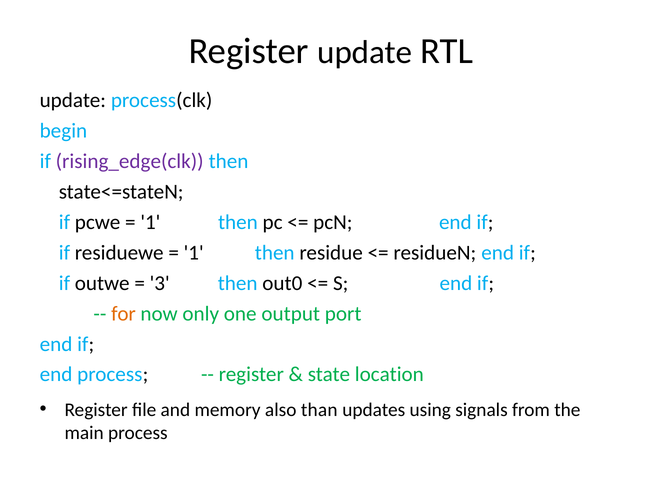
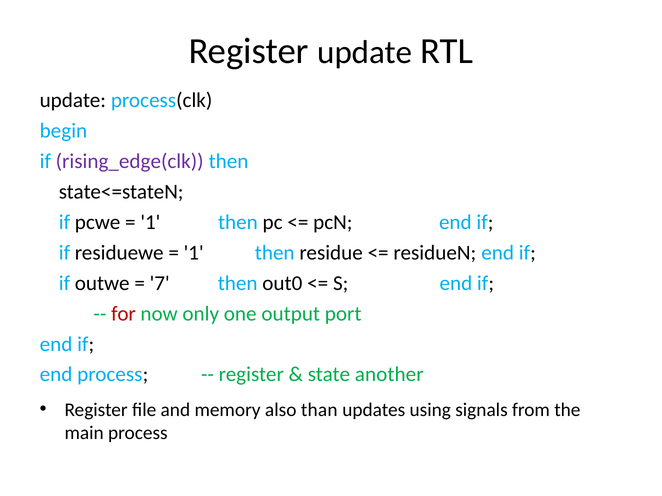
3: 3 -> 7
for colour: orange -> red
location: location -> another
